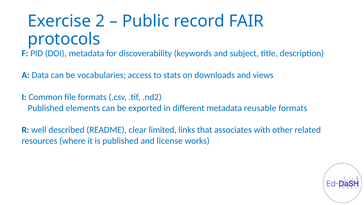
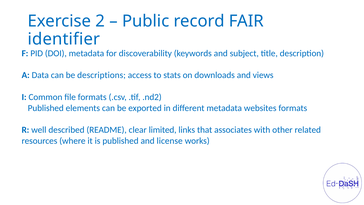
protocols: protocols -> identifier
vocabularies: vocabularies -> descriptions
reusable: reusable -> websites
